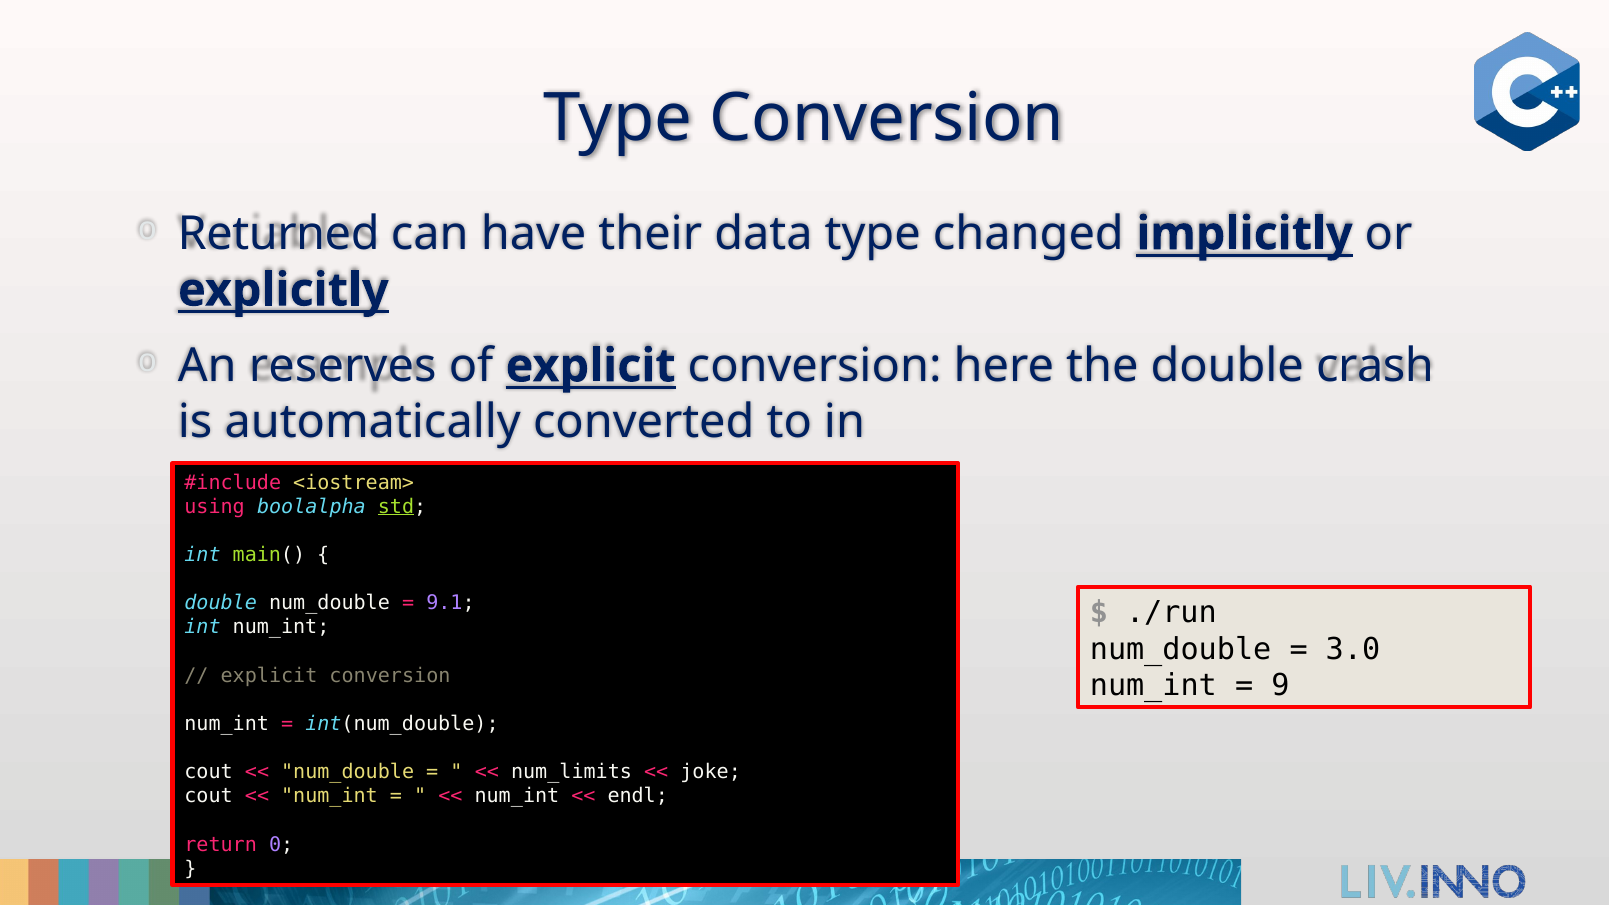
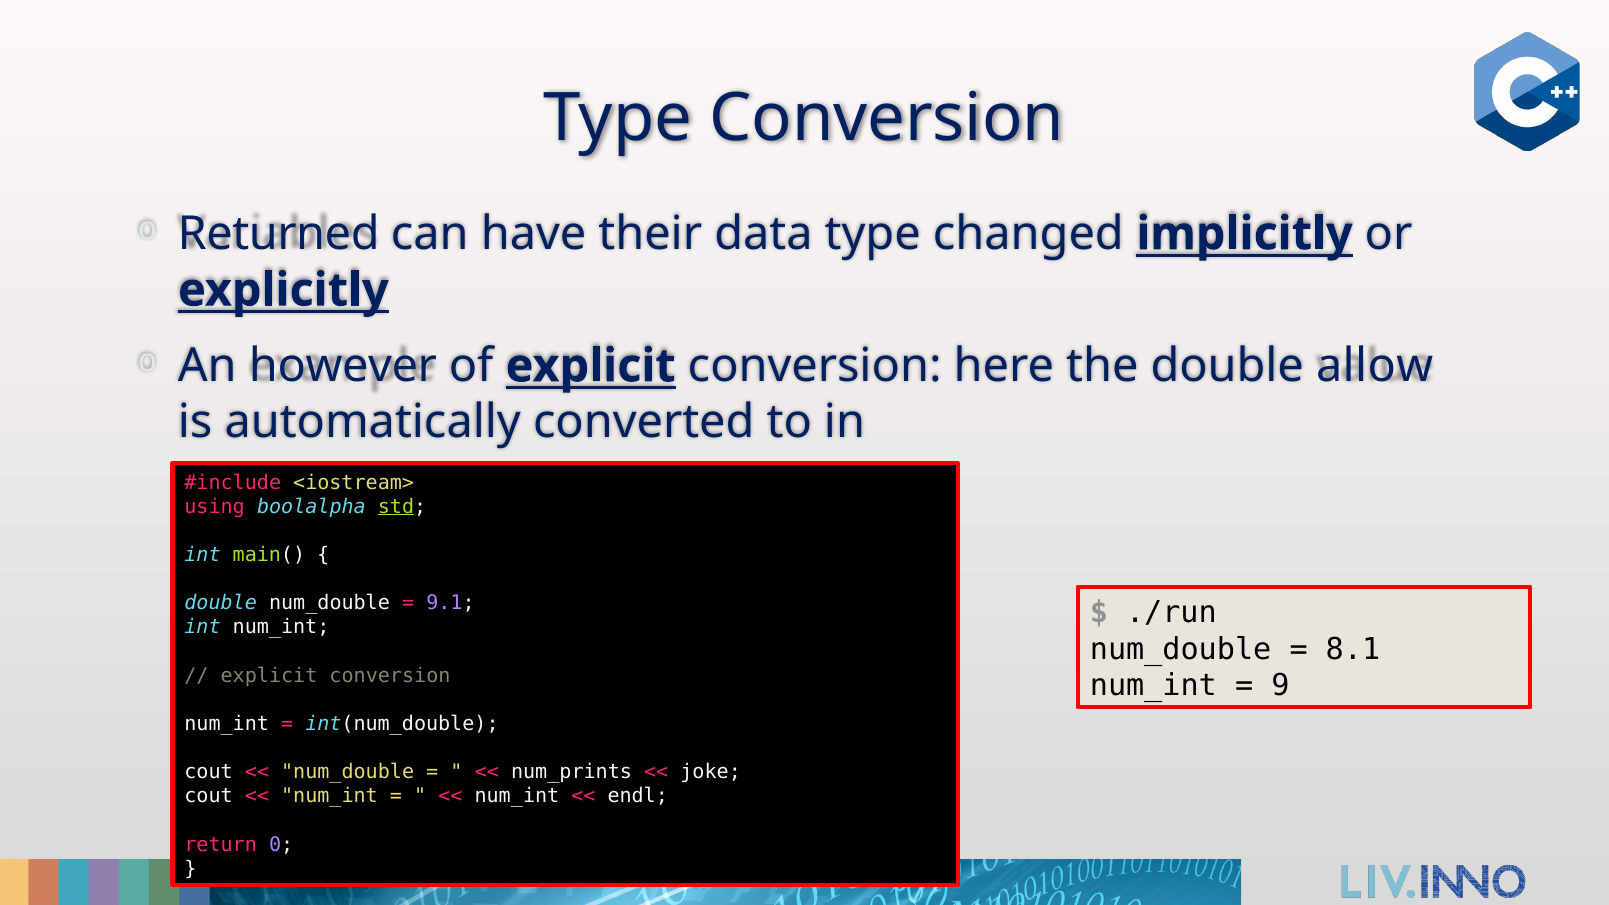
reserves: reserves -> however
crash: crash -> allow
3.0: 3.0 -> 8.1
num_limits: num_limits -> num_prints
